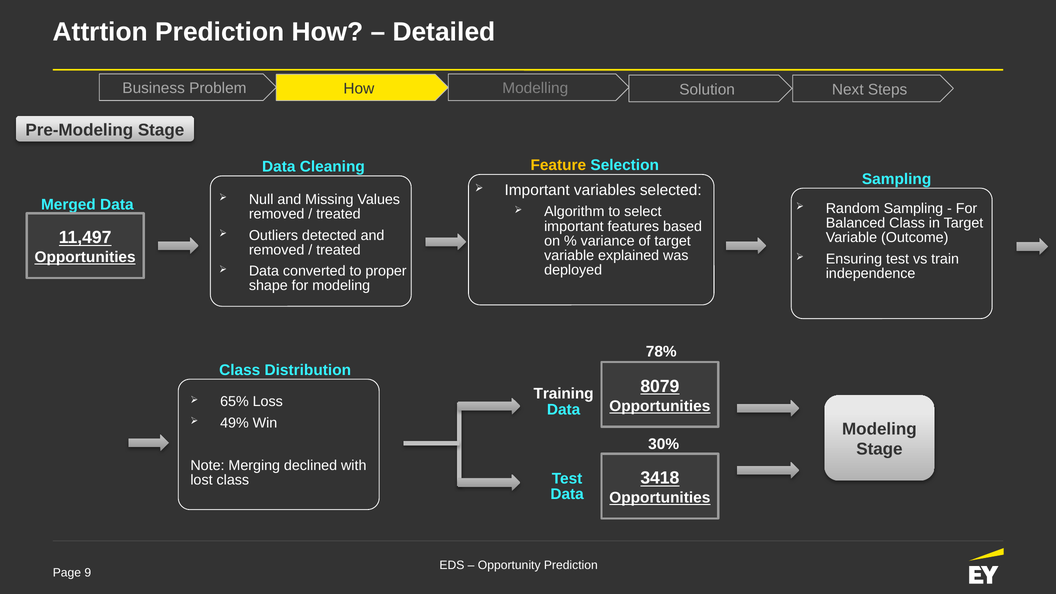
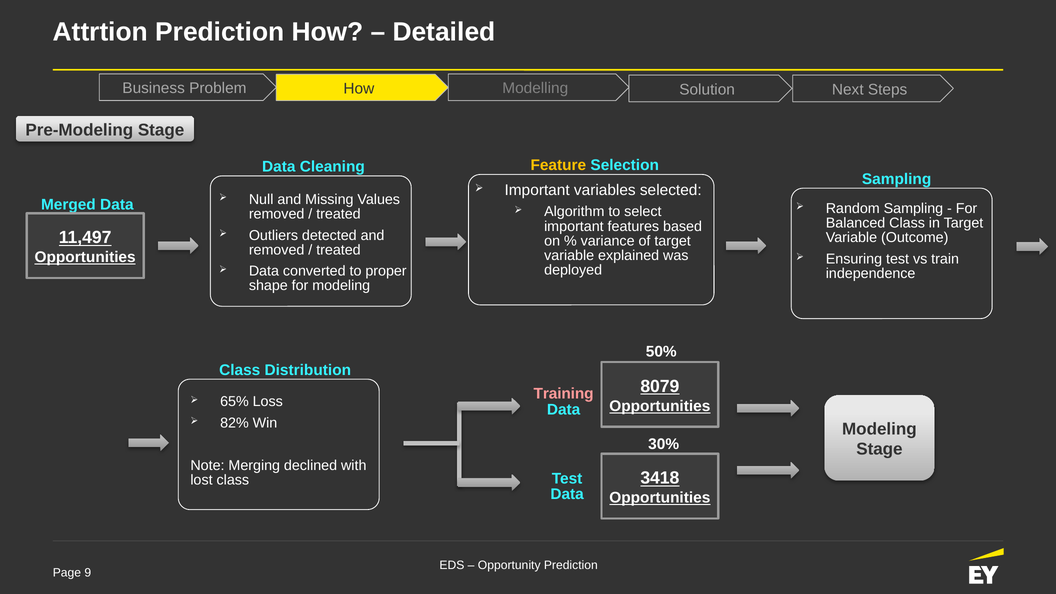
78%: 78% -> 50%
Training colour: white -> pink
49%: 49% -> 82%
